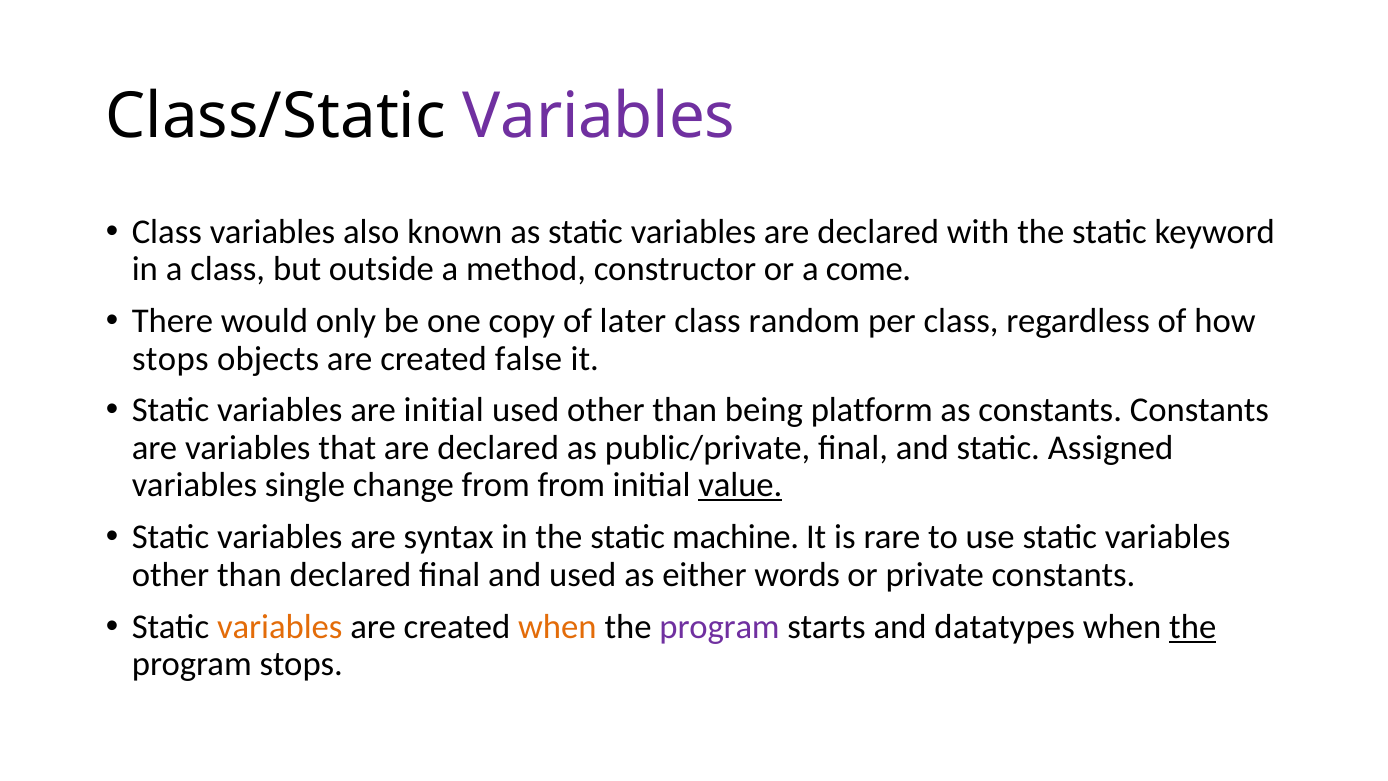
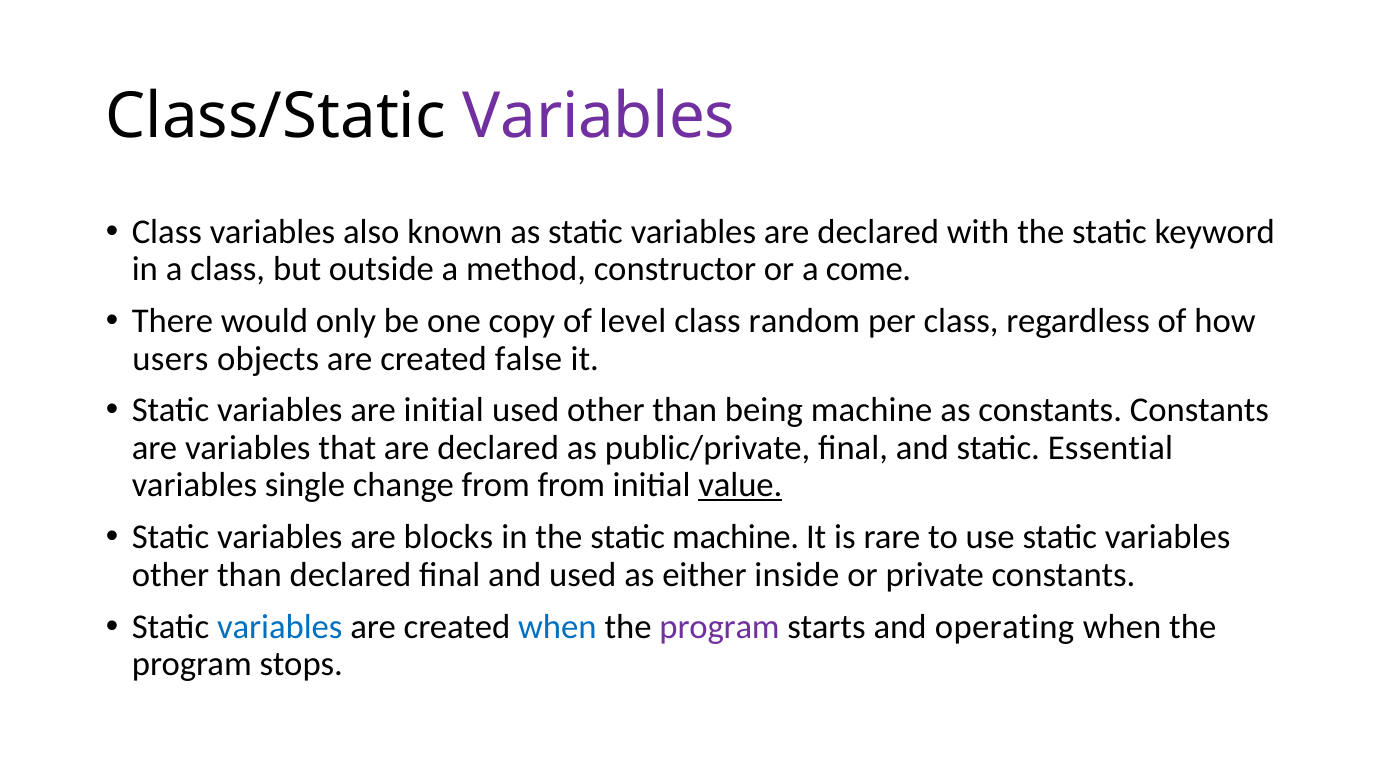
later: later -> level
stops at (170, 358): stops -> users
being platform: platform -> machine
Assigned: Assigned -> Essential
syntax: syntax -> blocks
words: words -> inside
variables at (280, 627) colour: orange -> blue
when at (557, 627) colour: orange -> blue
datatypes: datatypes -> operating
the at (1193, 627) underline: present -> none
